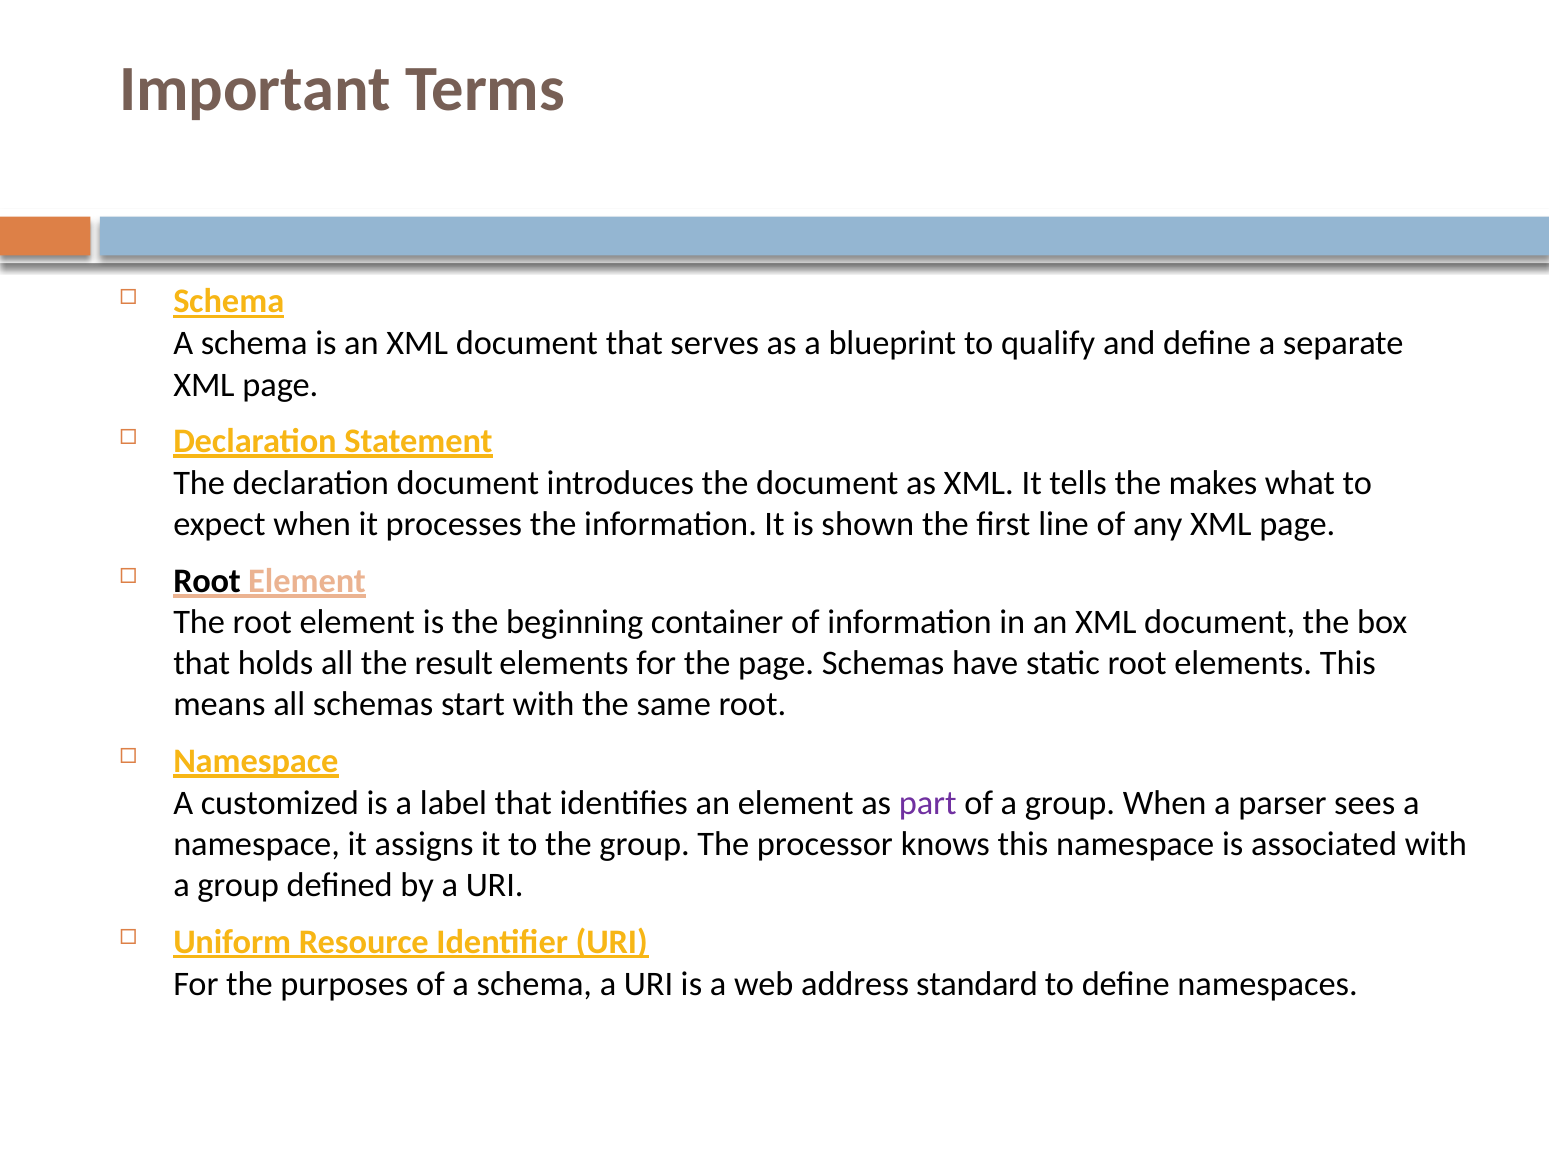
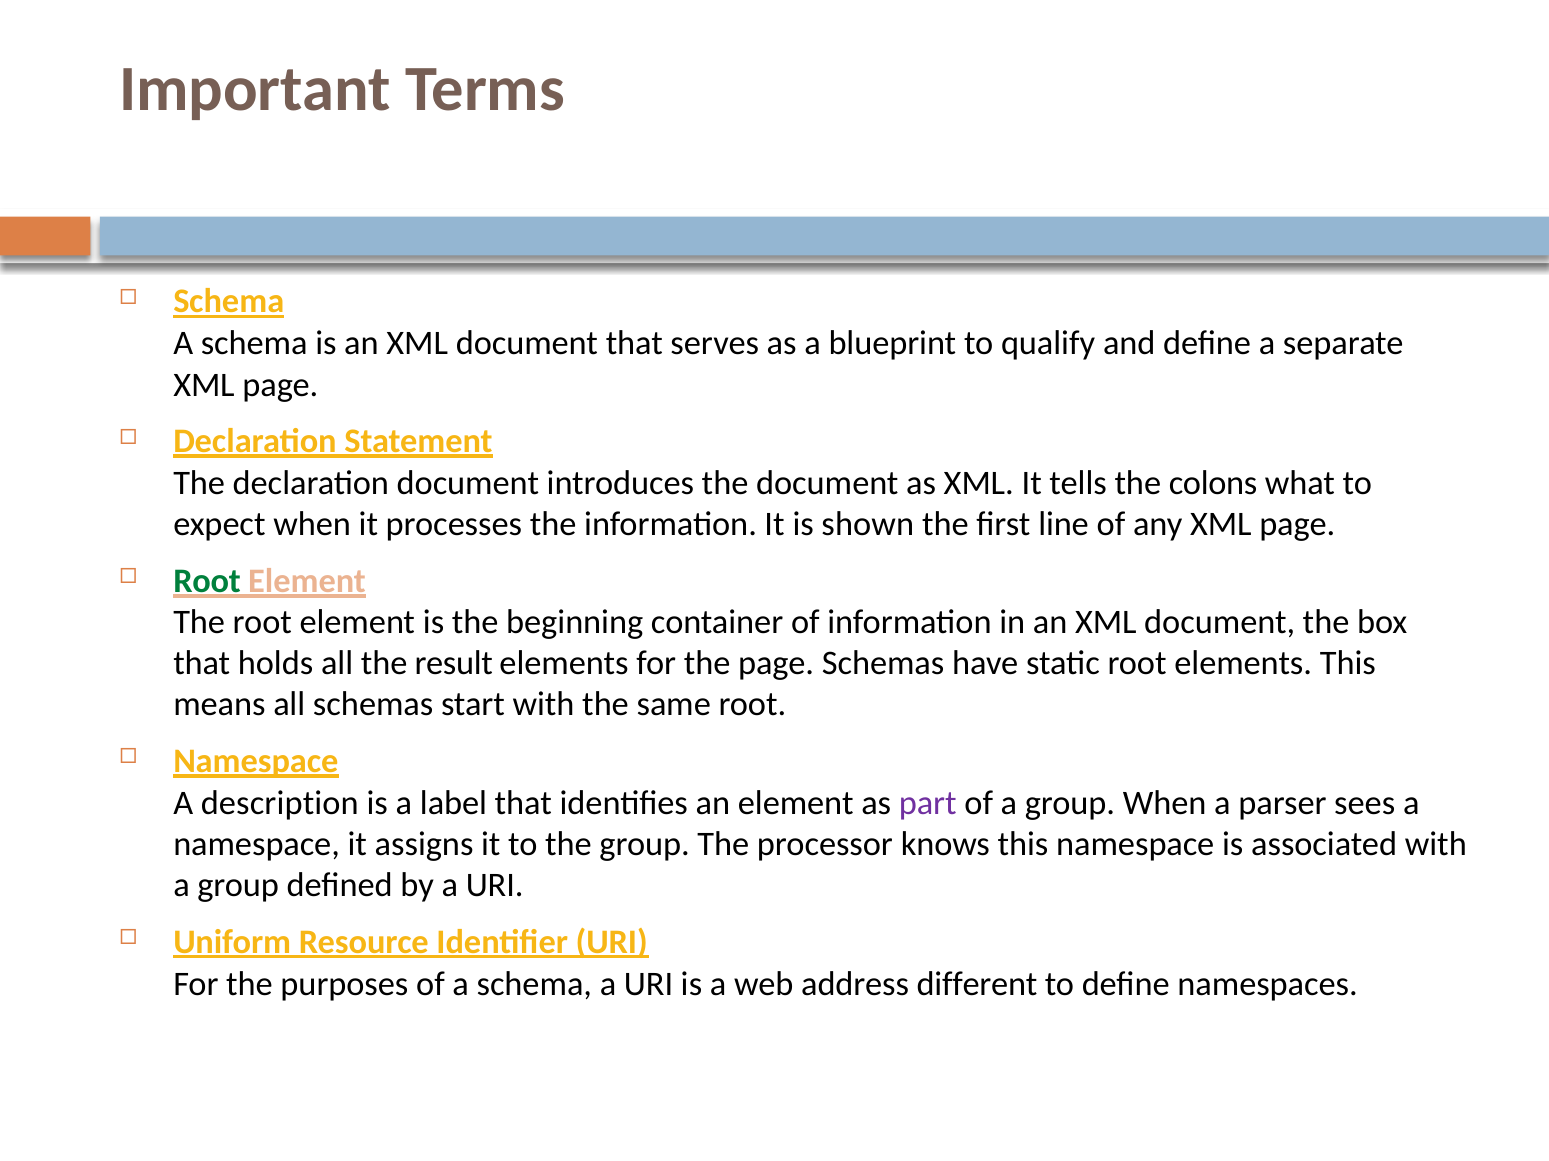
makes: makes -> colons
Root at (207, 581) colour: black -> green
customized: customized -> description
standard: standard -> different
